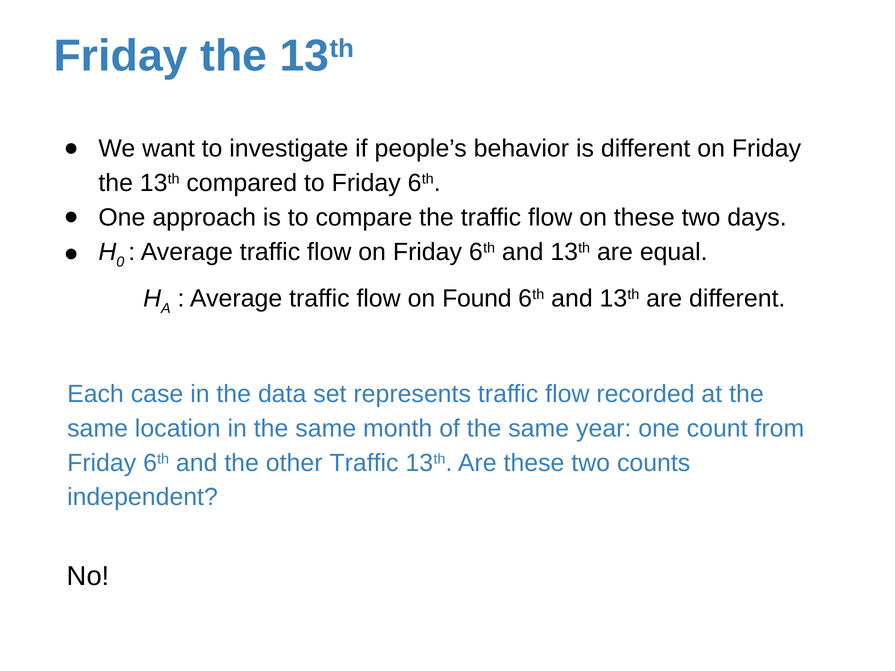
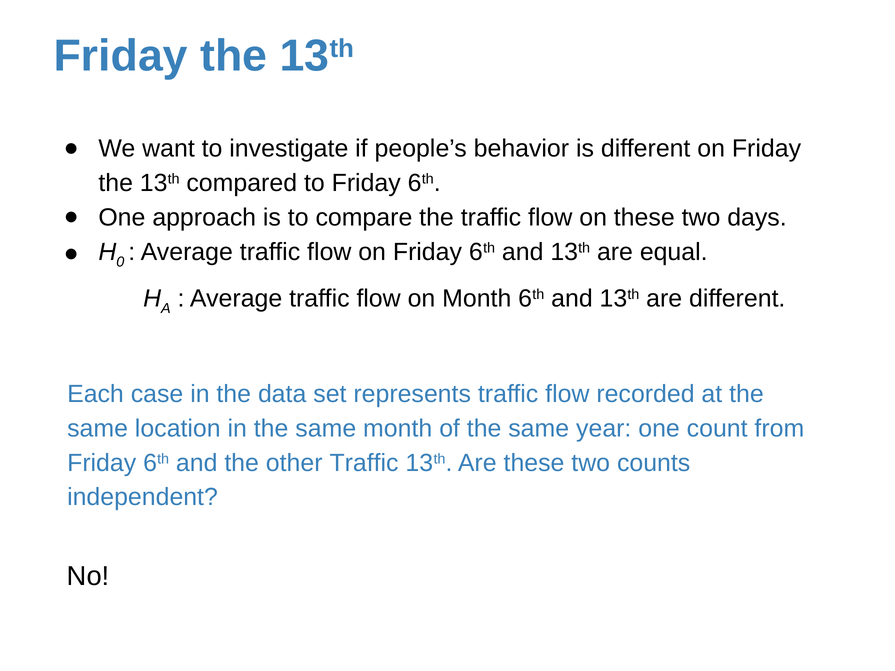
on Found: Found -> Month
